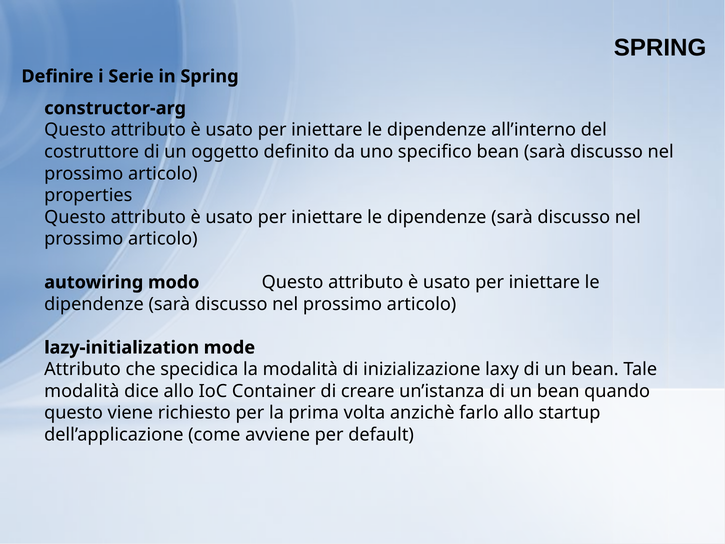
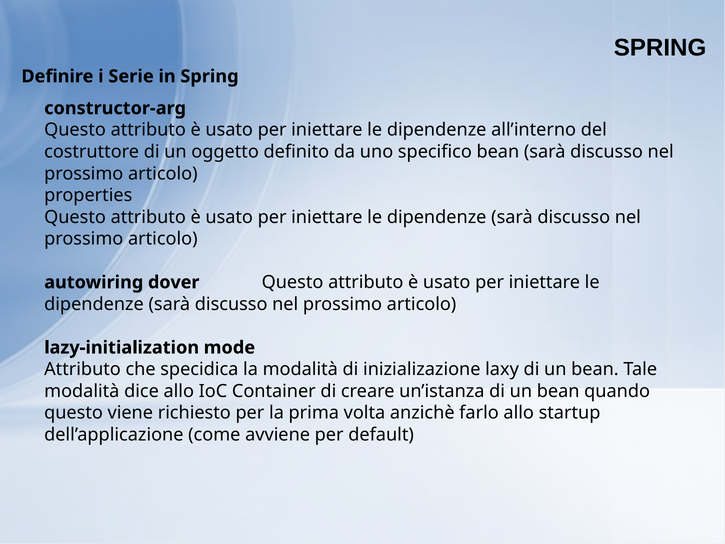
modo: modo -> dover
